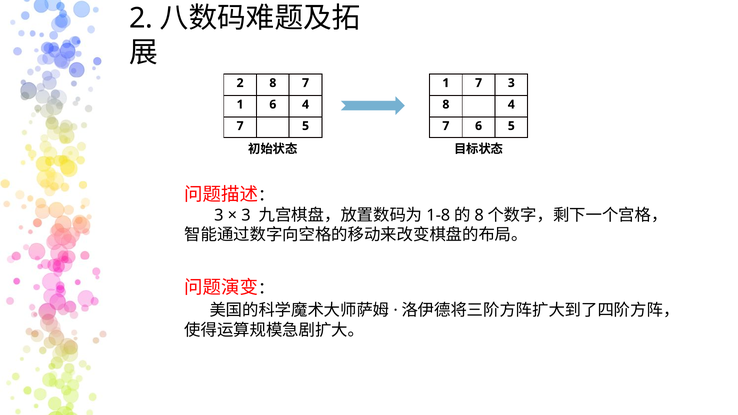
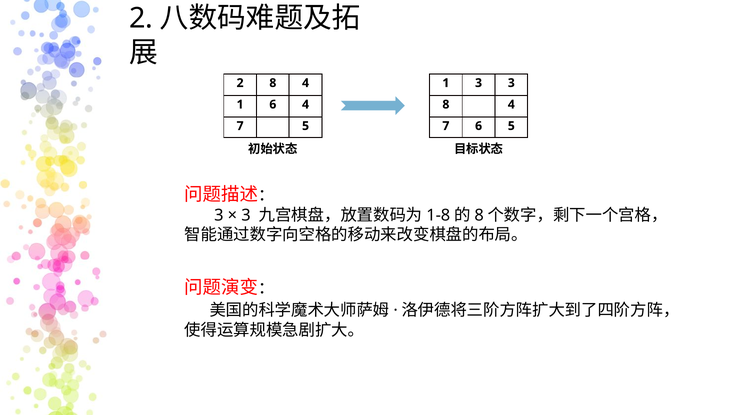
2 8 7: 7 -> 4
1 7: 7 -> 3
